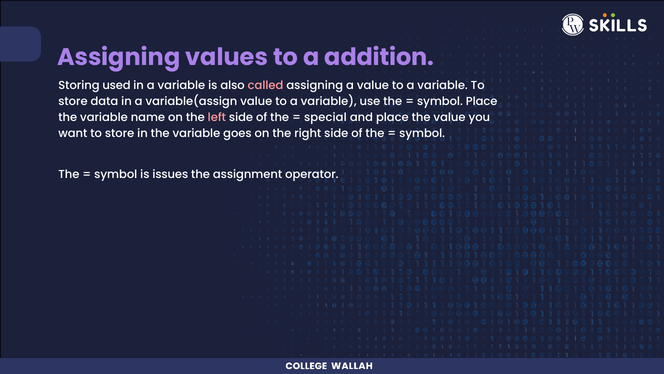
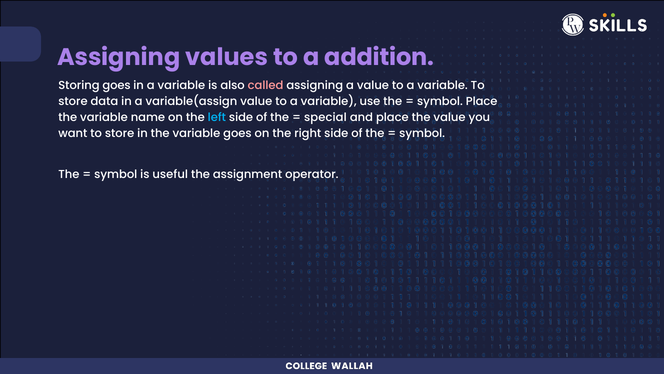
Storing used: used -> goes
left colour: pink -> light blue
issues: issues -> useful
